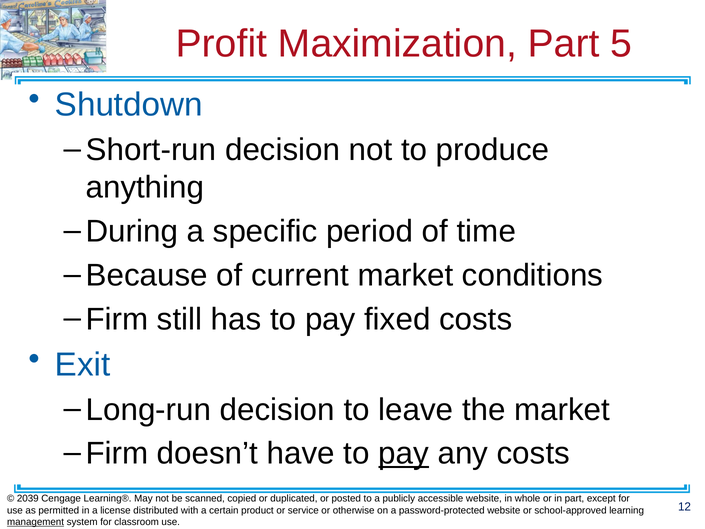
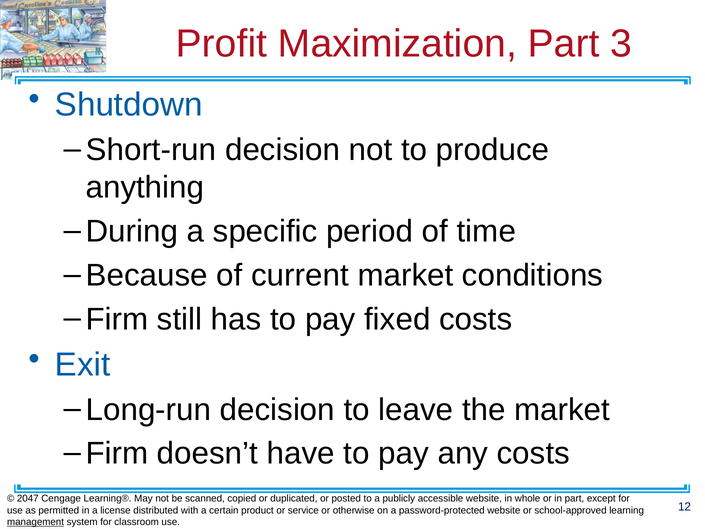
5: 5 -> 3
pay at (404, 453) underline: present -> none
2039: 2039 -> 2047
